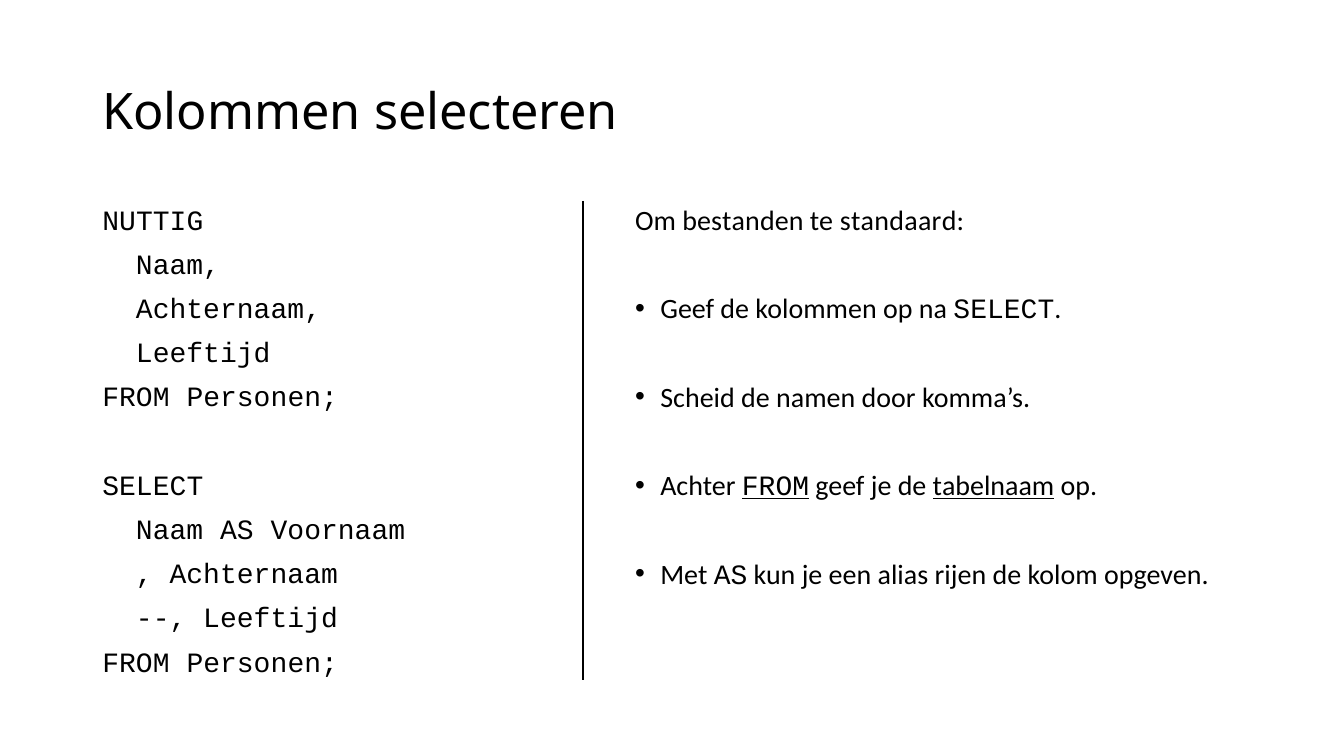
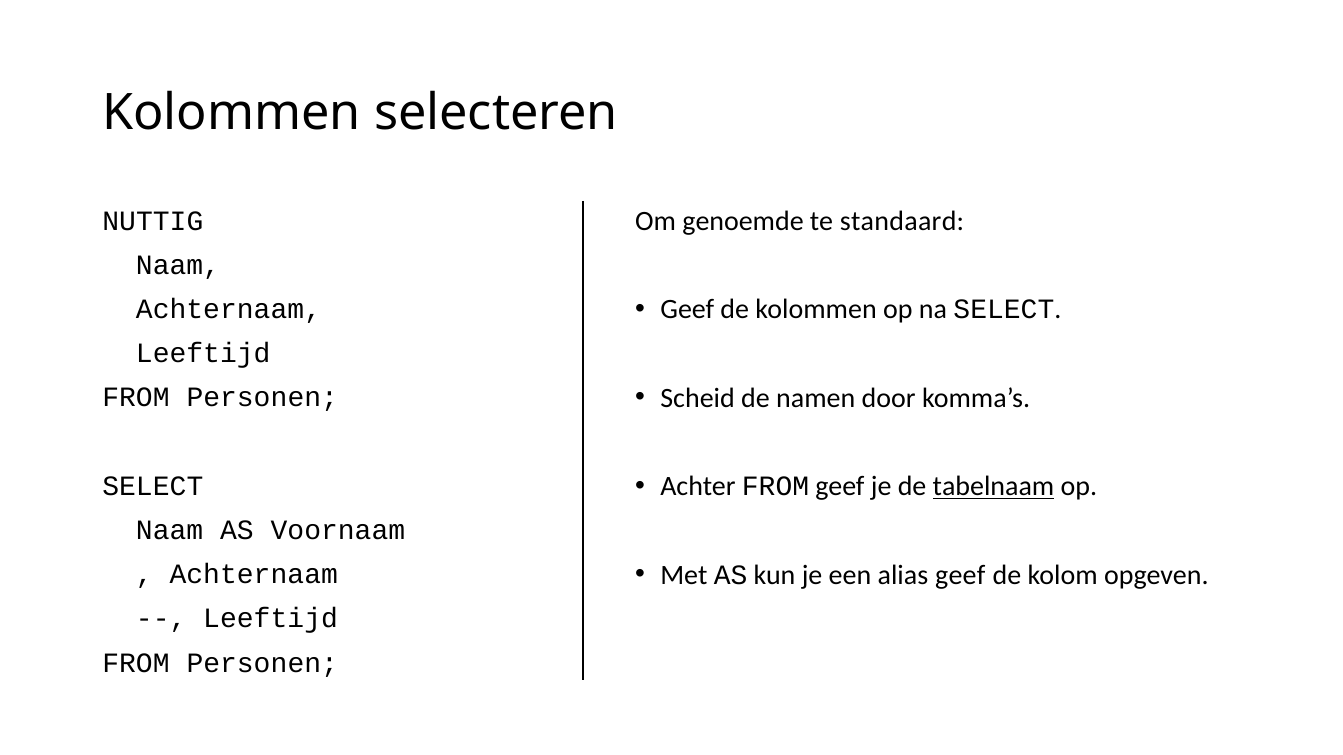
bestanden: bestanden -> genoemde
FROM at (776, 487) underline: present -> none
alias rijen: rijen -> geef
